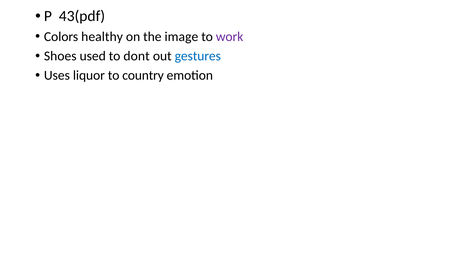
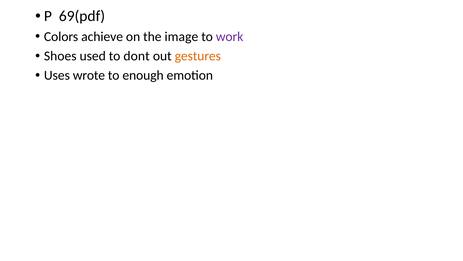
43(pdf: 43(pdf -> 69(pdf
healthy: healthy -> achieve
gestures colour: blue -> orange
liquor: liquor -> wrote
country: country -> enough
